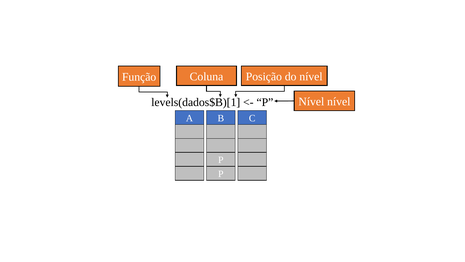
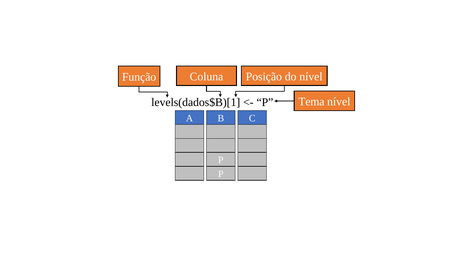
Nível at (311, 102): Nível -> Tema
